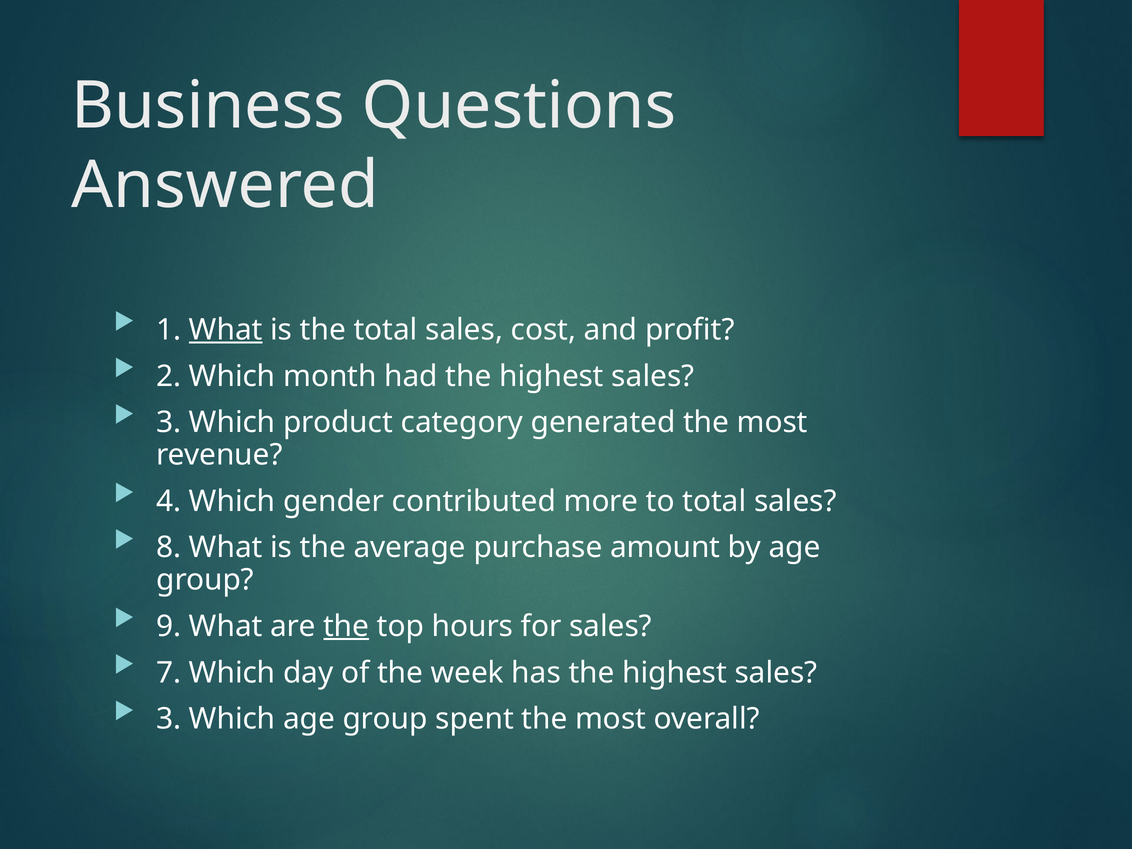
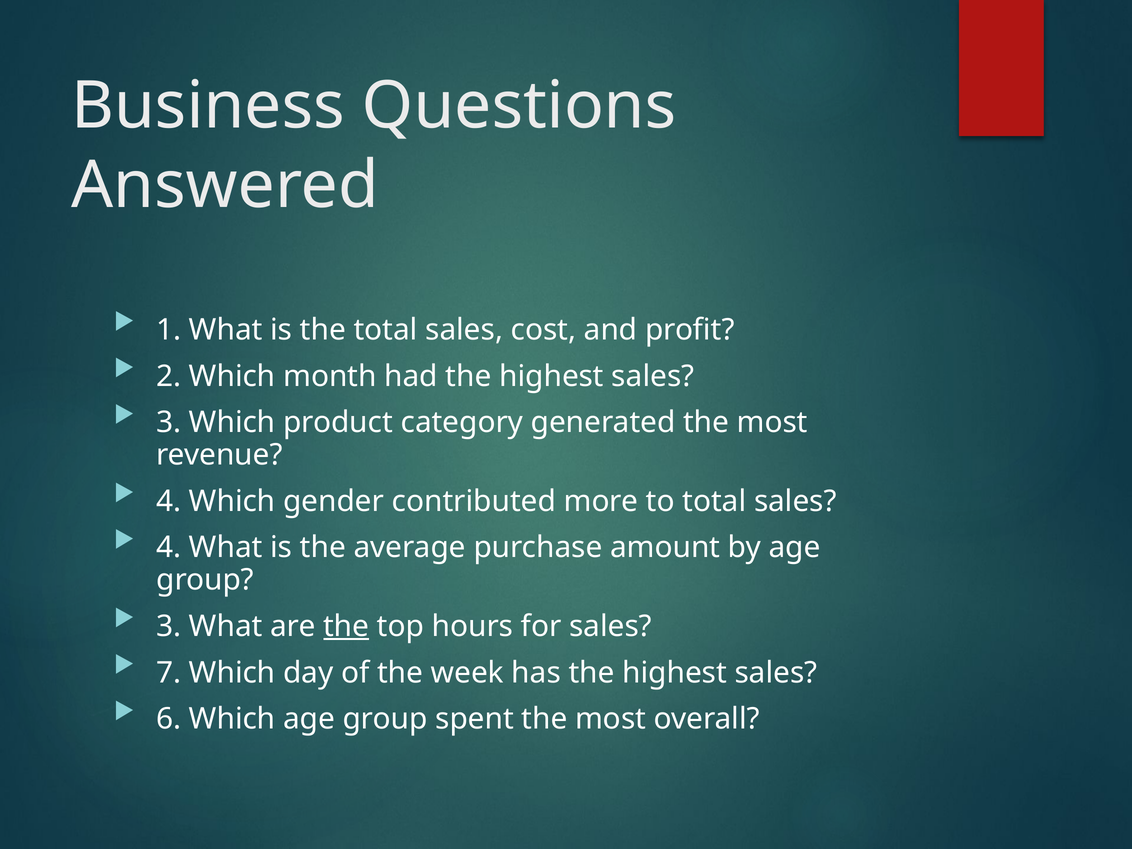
What at (226, 330) underline: present -> none
8 at (169, 548): 8 -> 4
9 at (169, 626): 9 -> 3
3 at (169, 719): 3 -> 6
